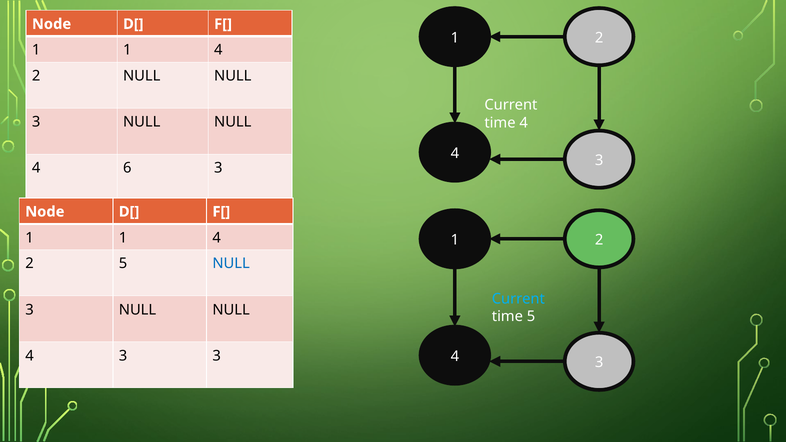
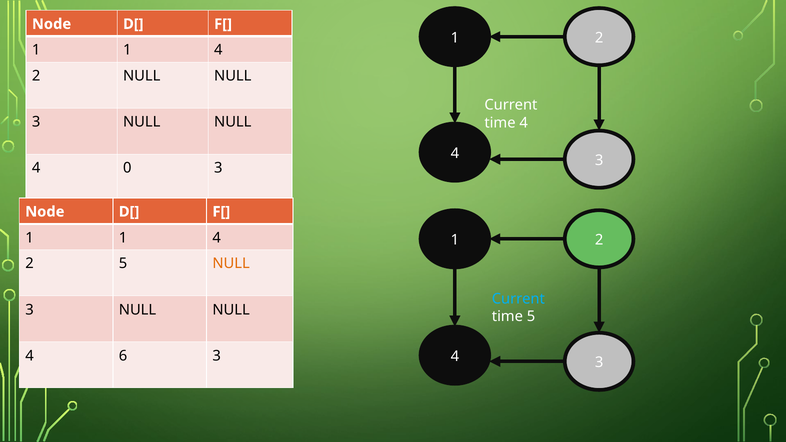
6: 6 -> 0
NULL at (231, 264) colour: blue -> orange
3 at (123, 356): 3 -> 6
